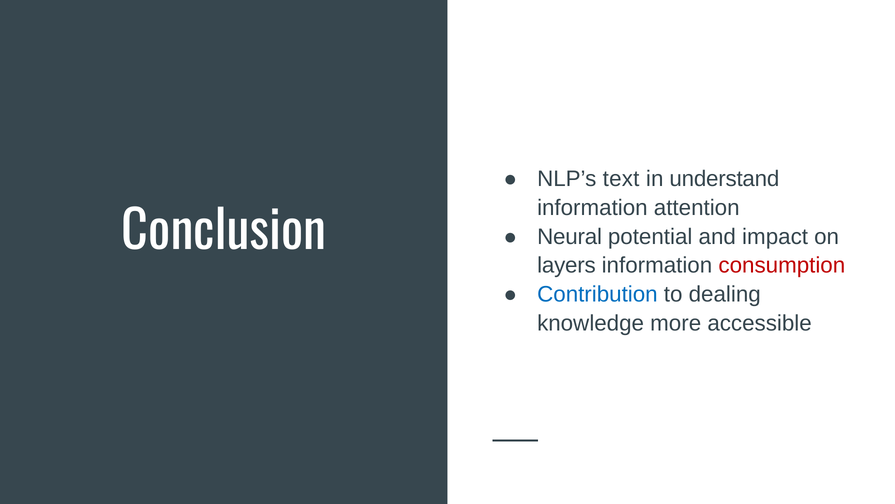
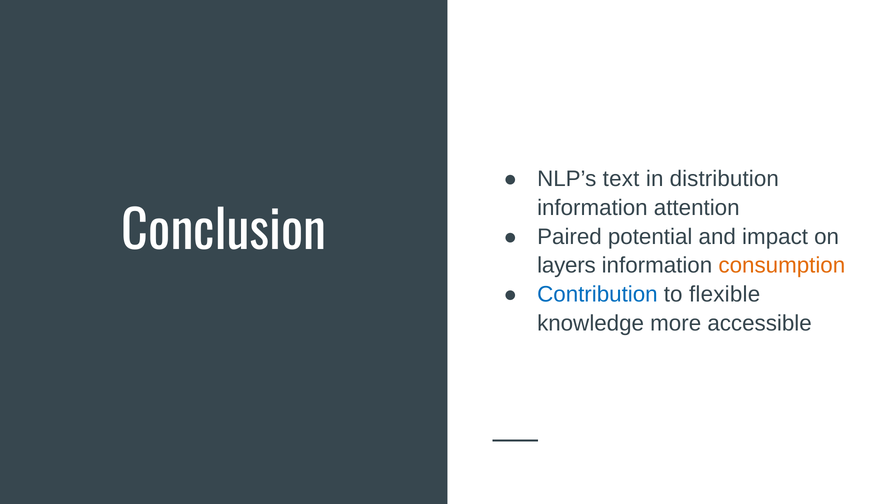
understand: understand -> distribution
Neural: Neural -> Paired
consumption colour: red -> orange
dealing: dealing -> flexible
